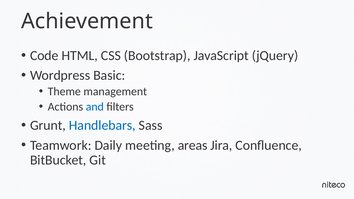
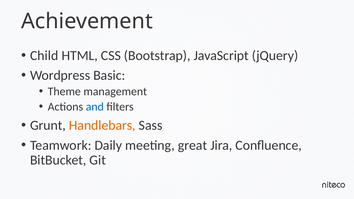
Code: Code -> Child
Handlebars colour: blue -> orange
areas: areas -> great
